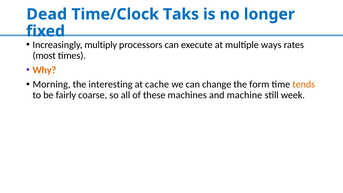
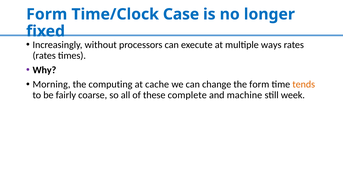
Dead at (47, 14): Dead -> Form
Taks: Taks -> Case
multiply: multiply -> without
most at (44, 56): most -> rates
Why colour: orange -> black
interesting: interesting -> computing
machines: machines -> complete
